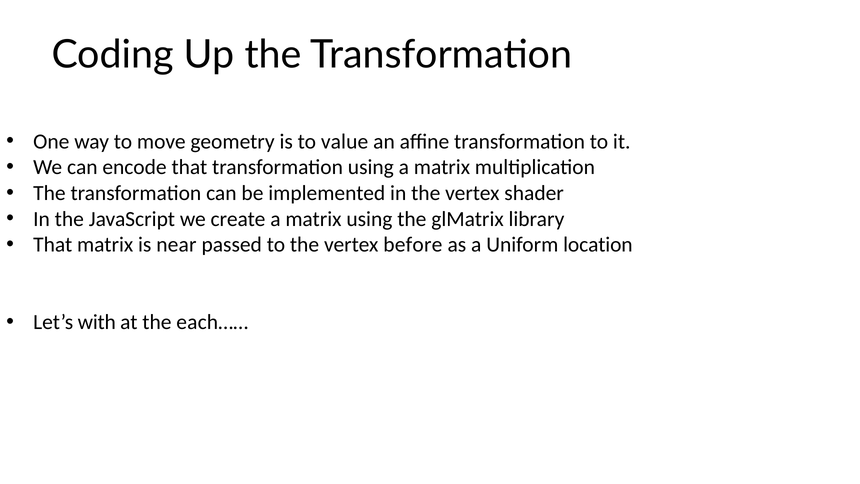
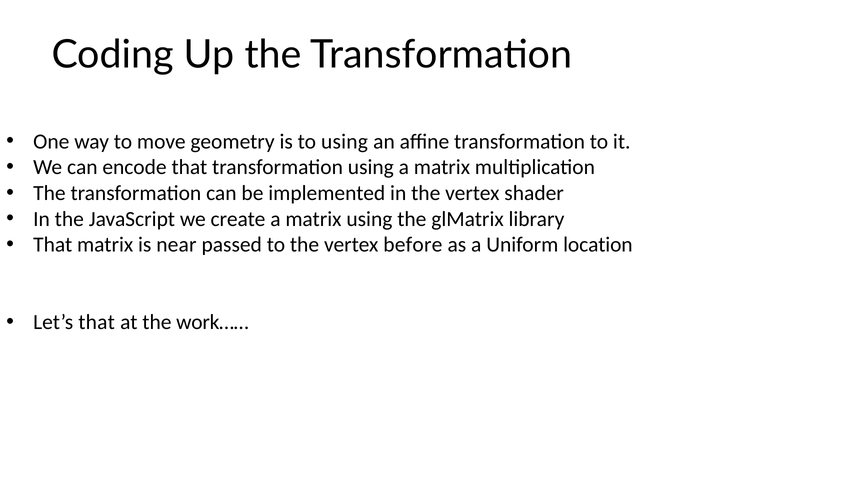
to value: value -> using
Let’s with: with -> that
each……: each…… -> work……
